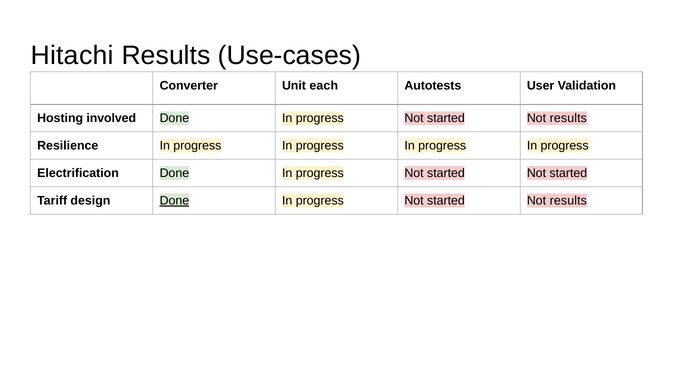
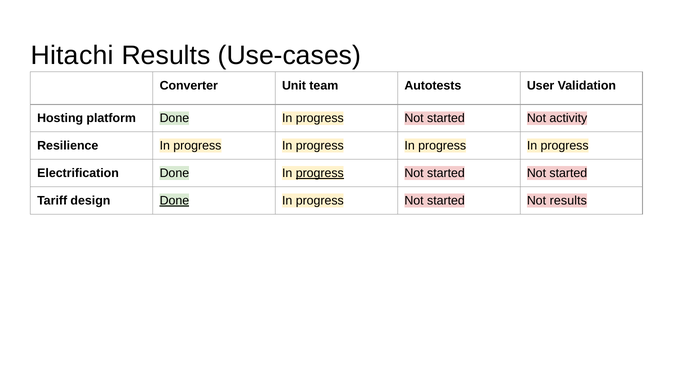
each: each -> team
involved: involved -> platform
results at (568, 118): results -> activity
progress at (320, 173) underline: none -> present
